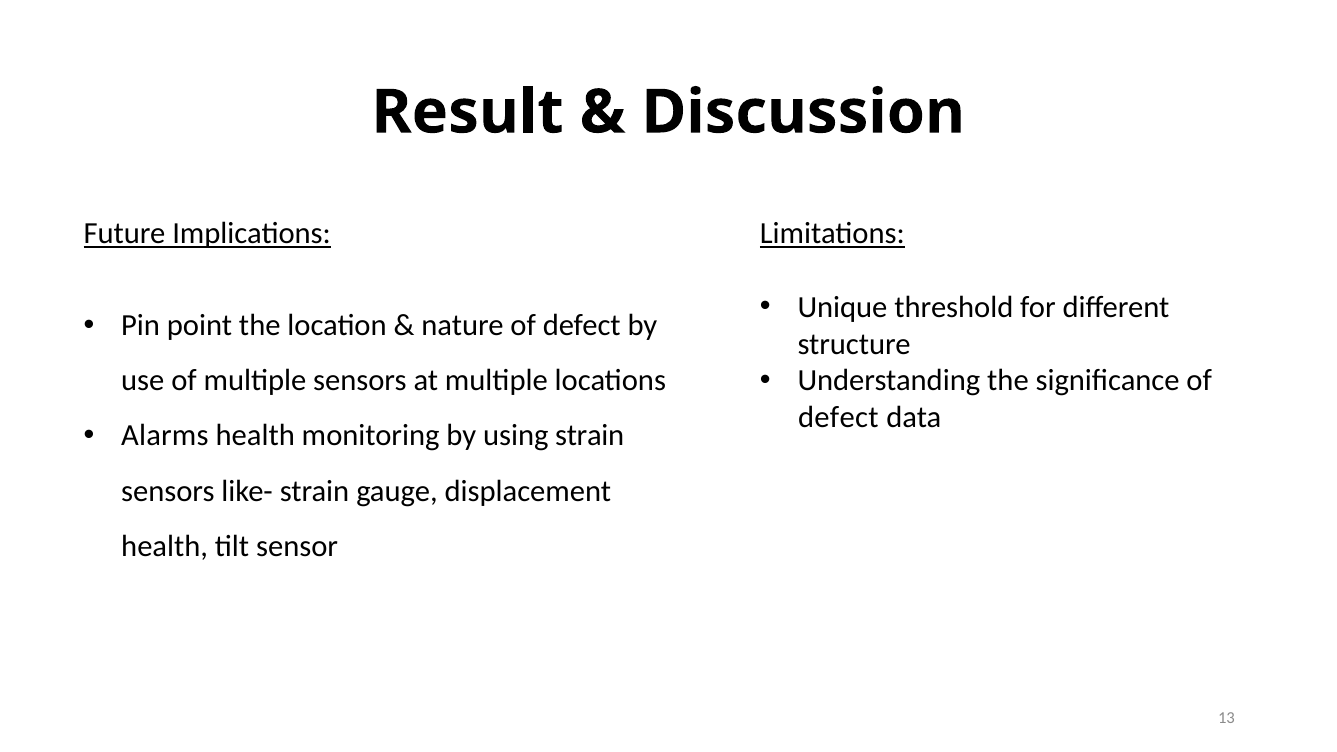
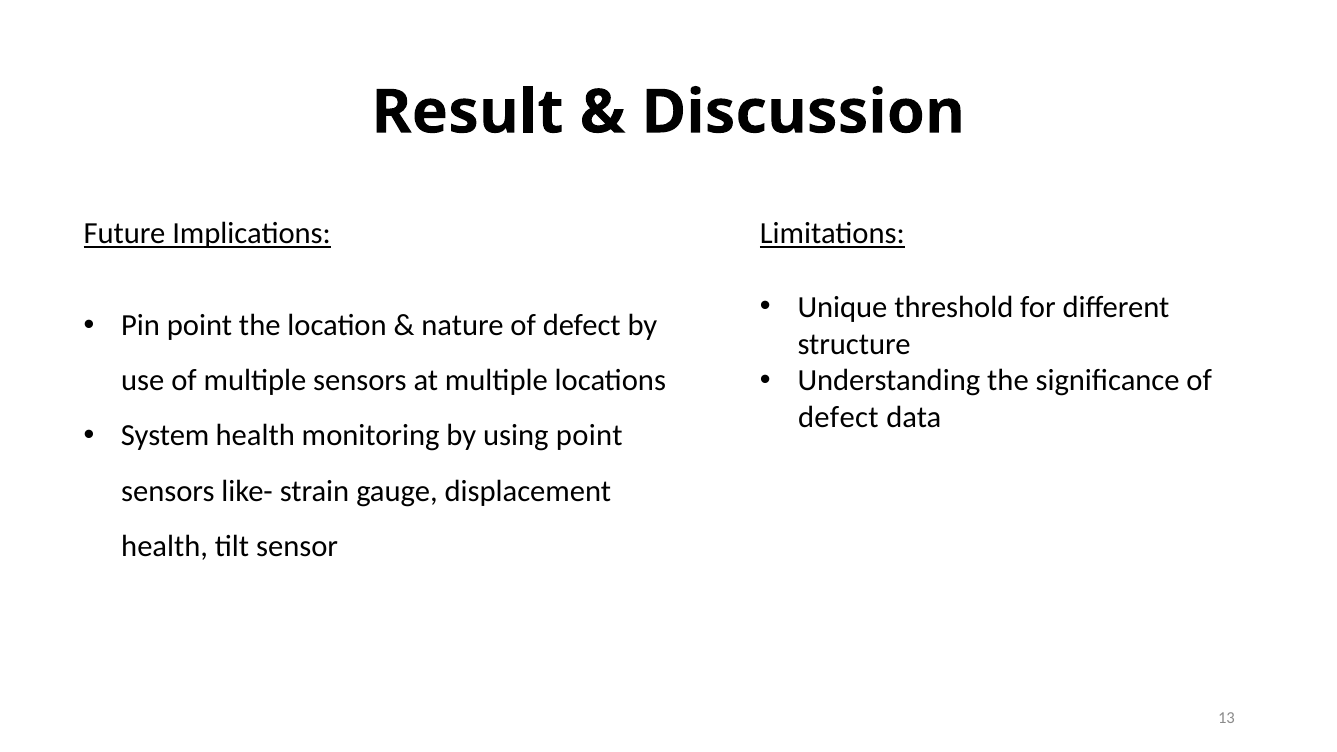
Alarms: Alarms -> System
using strain: strain -> point
